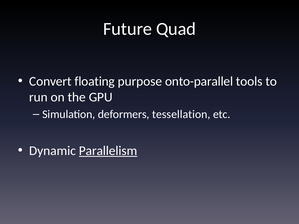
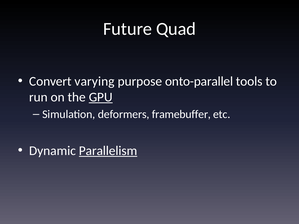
floating: floating -> varying
GPU underline: none -> present
tessellation: tessellation -> framebuffer
